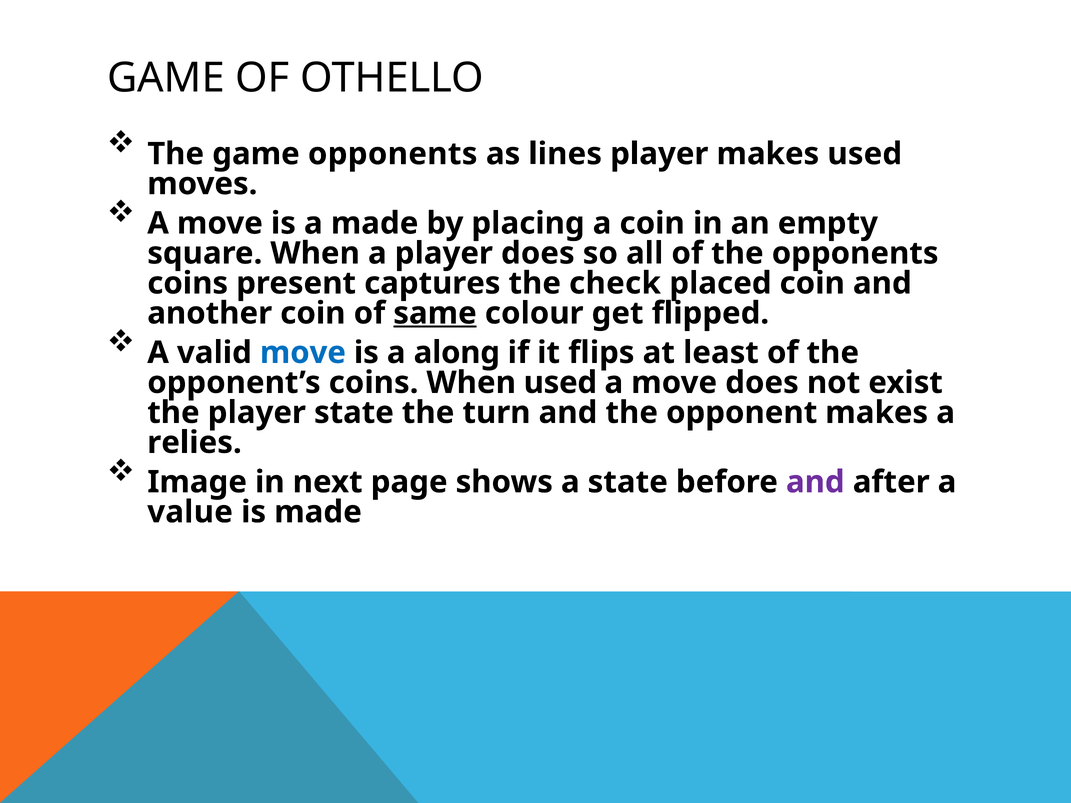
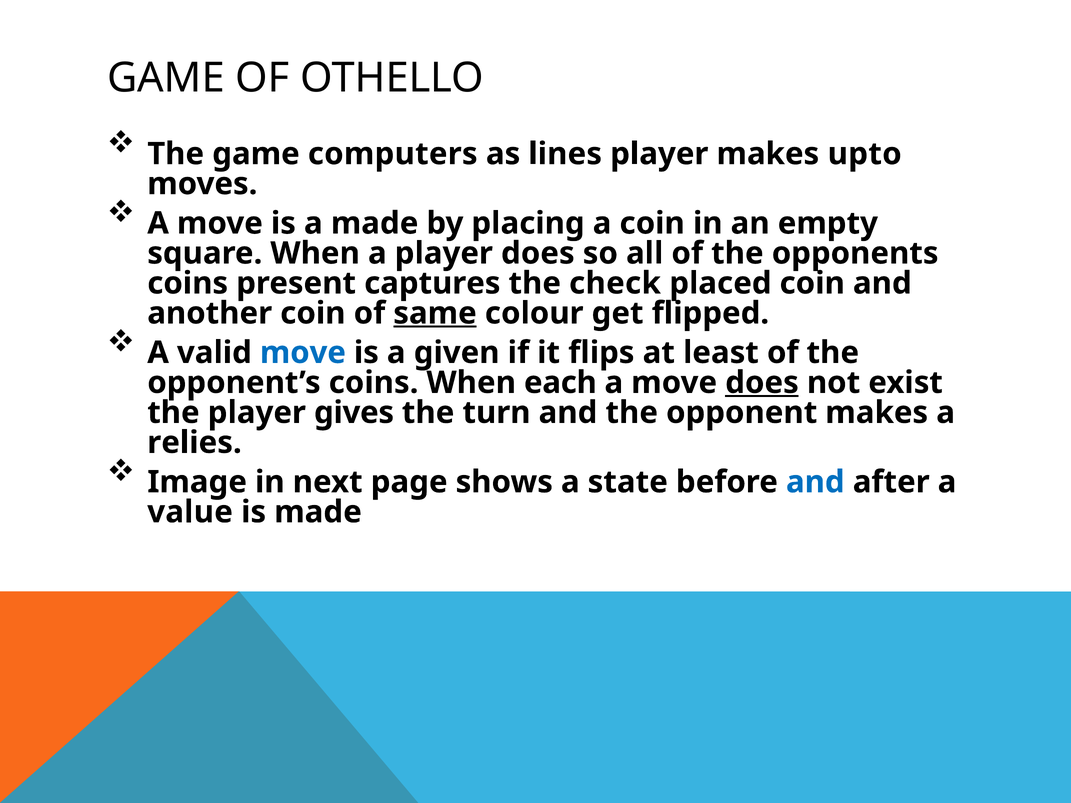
game opponents: opponents -> computers
makes used: used -> upto
along: along -> given
When used: used -> each
does at (762, 383) underline: none -> present
player state: state -> gives
and at (815, 482) colour: purple -> blue
